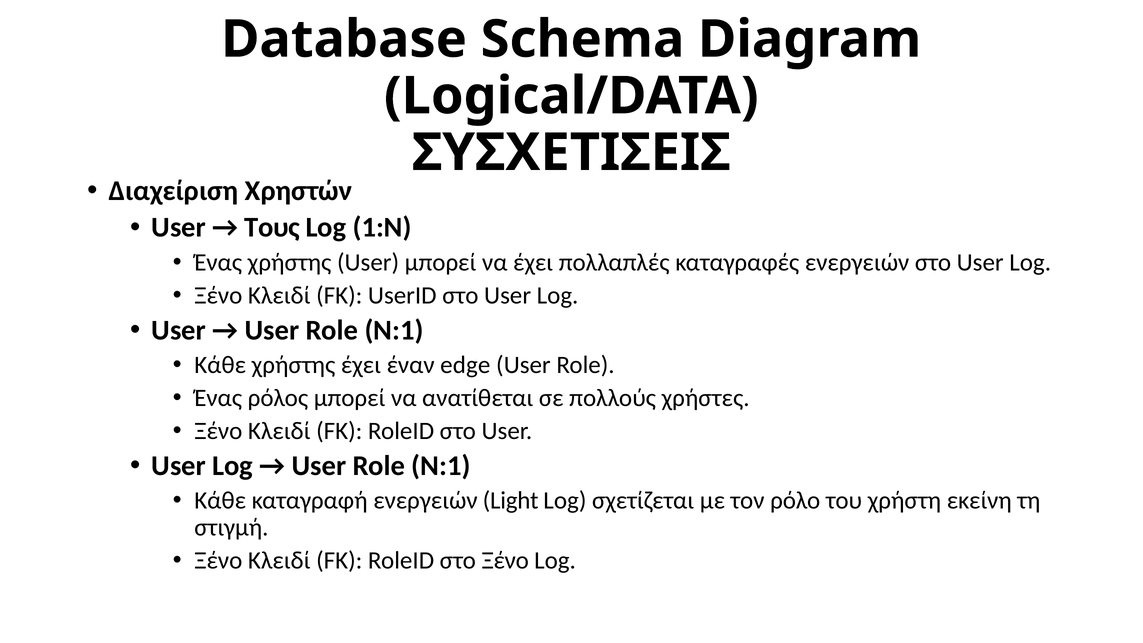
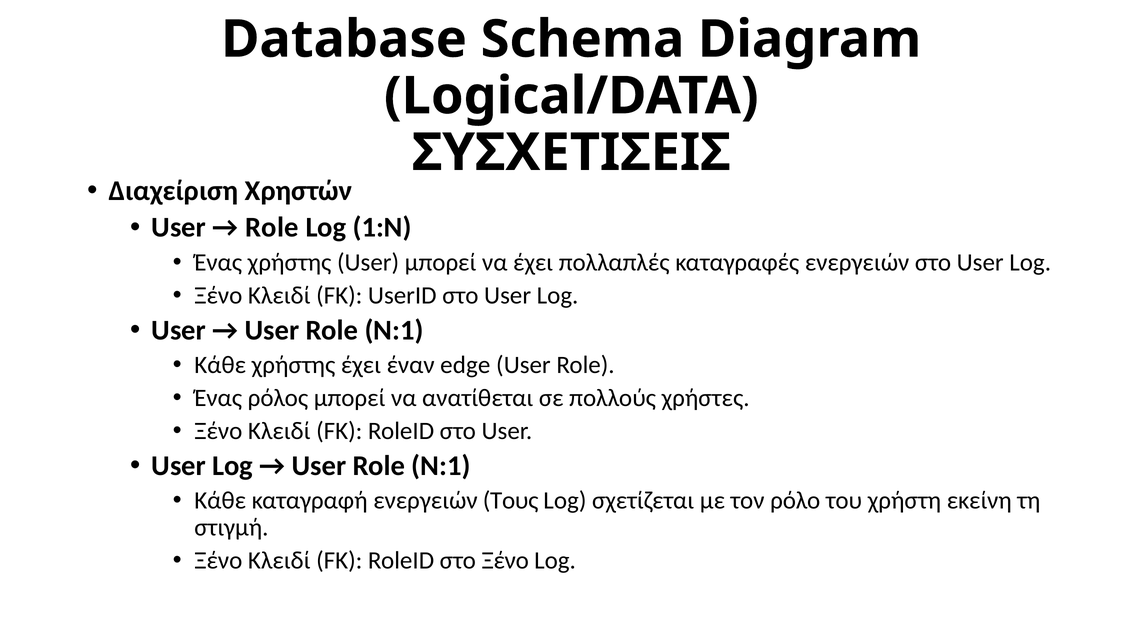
Τoυς at (272, 227): Τoυς -> Role
Light: Light -> Τoυς
